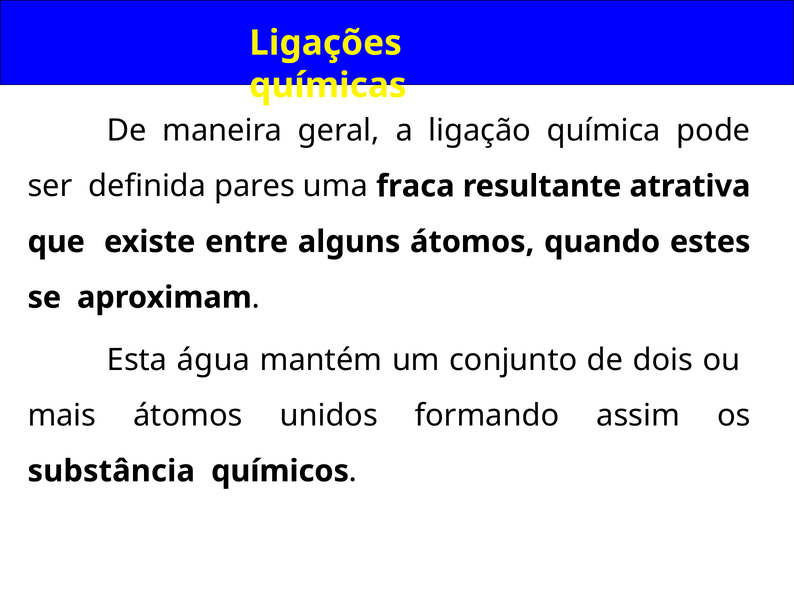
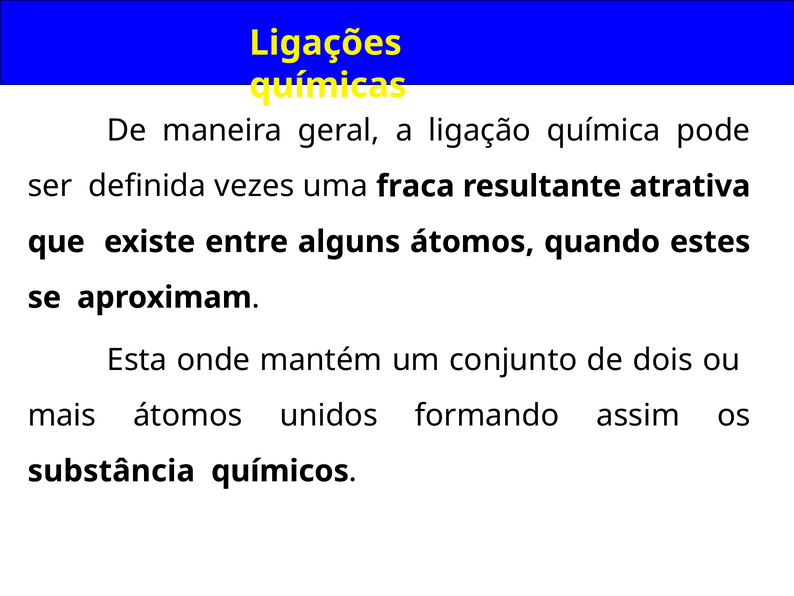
pares: pares -> vezes
água: água -> onde
